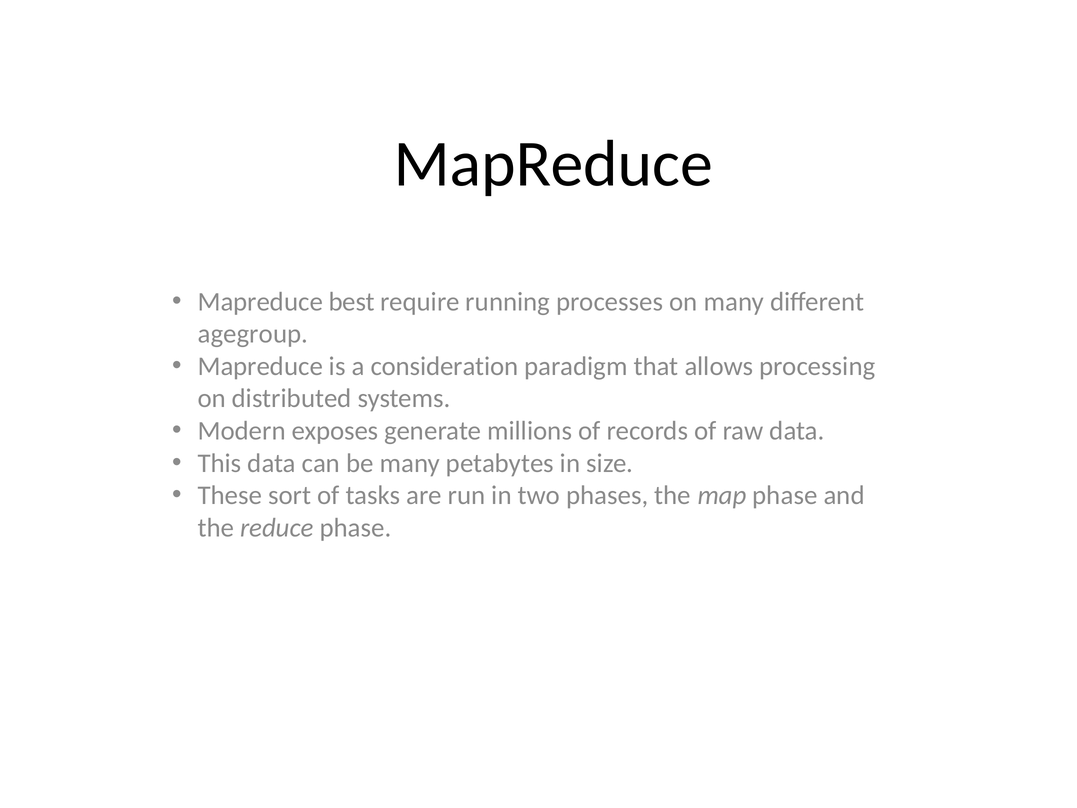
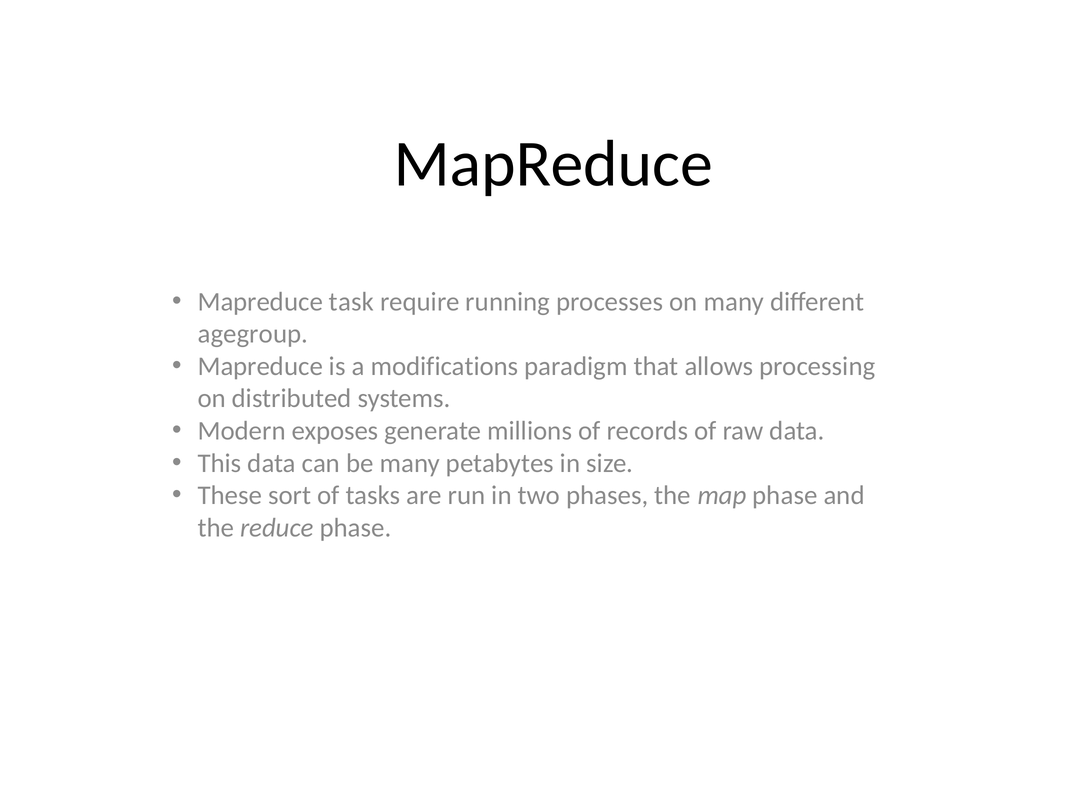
best: best -> task
consideration: consideration -> modifications
